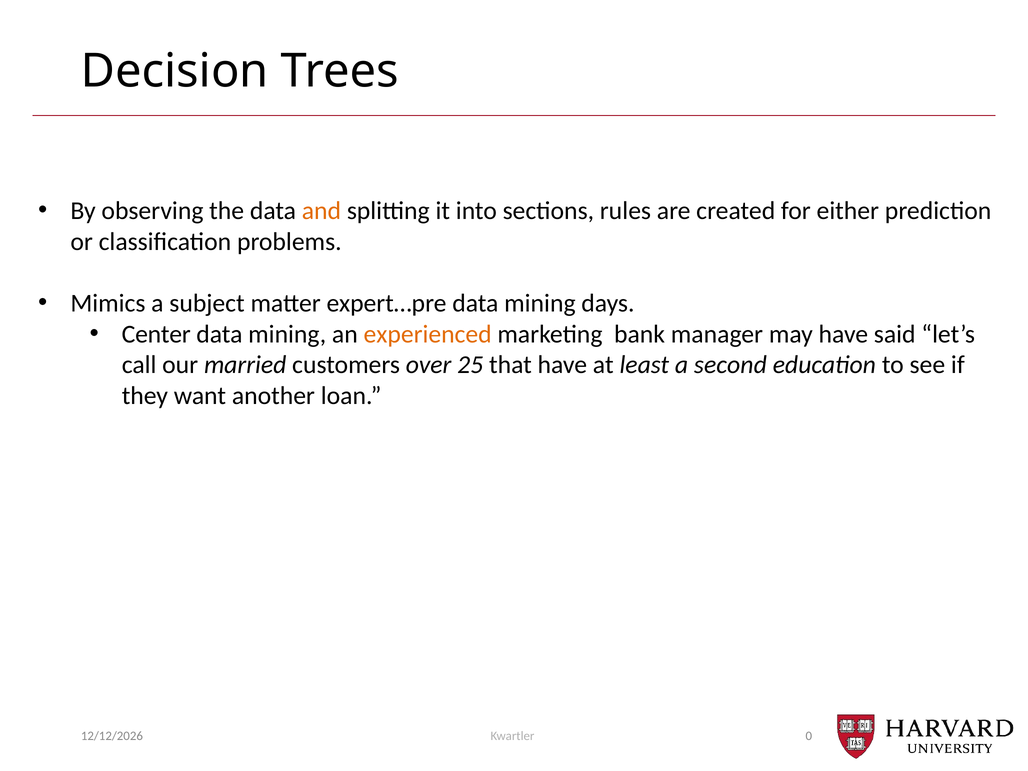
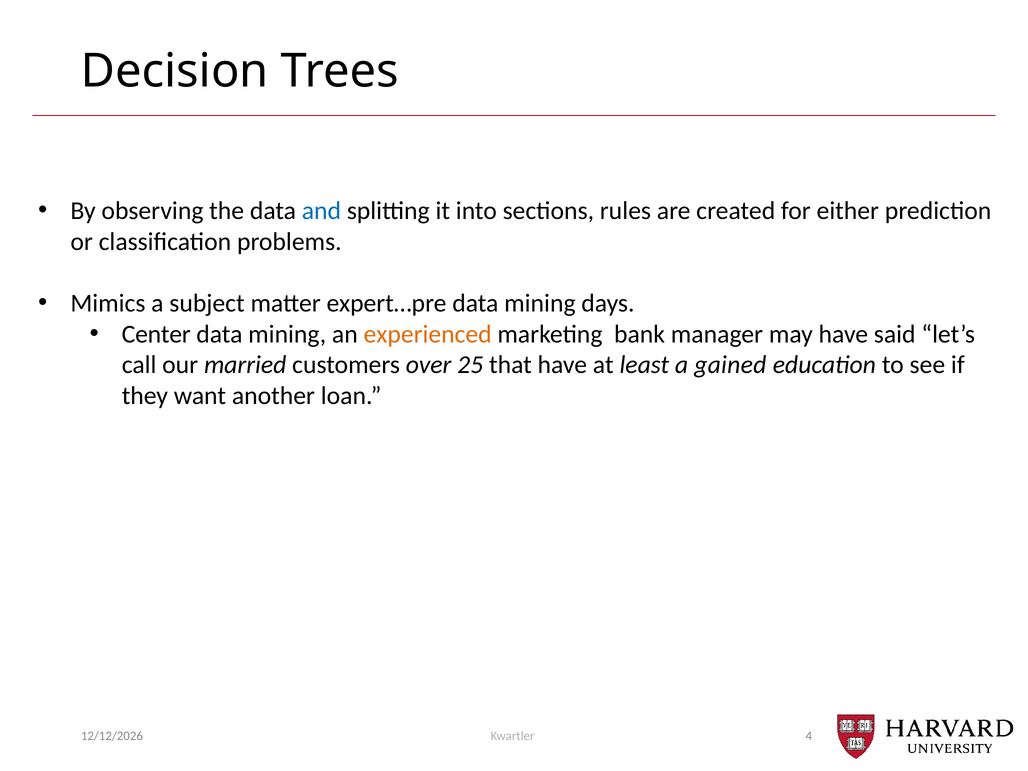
and colour: orange -> blue
second: second -> gained
0: 0 -> 4
